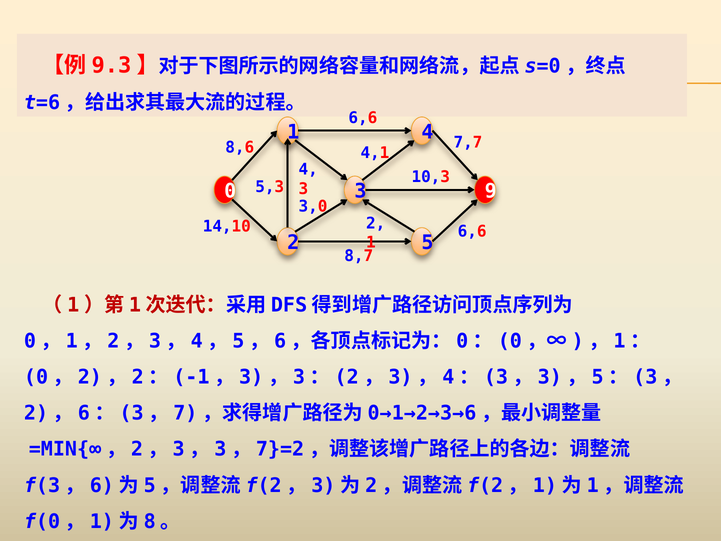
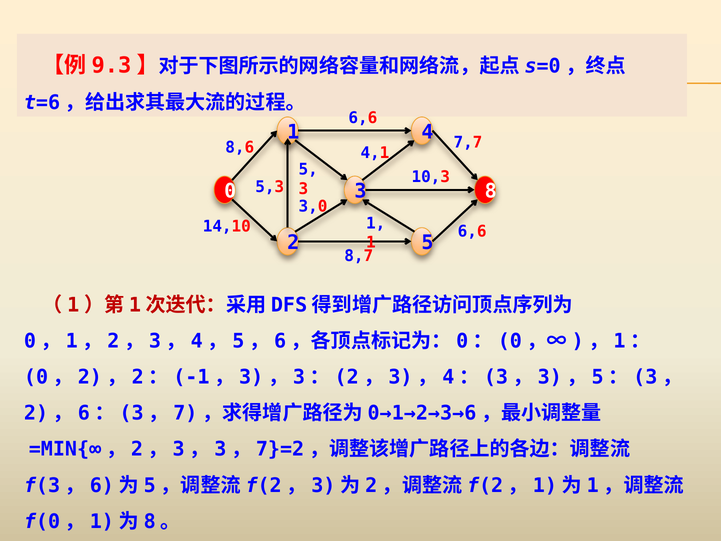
4 at (308, 170): 4 -> 5
9: 9 -> 8
2 at (376, 223): 2 -> 1
